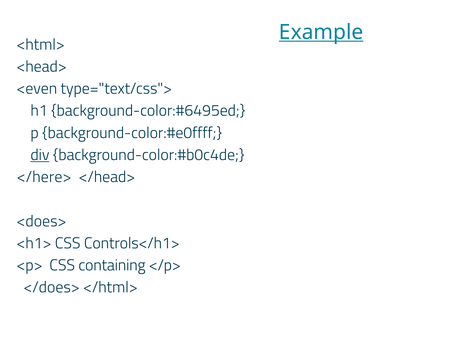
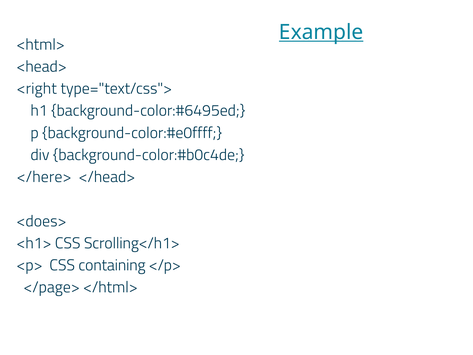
<even: <even -> <right
div underline: present -> none
Controls</h1>: Controls</h1> -> Scrolling</h1>
</does>: </does> -> </page>
